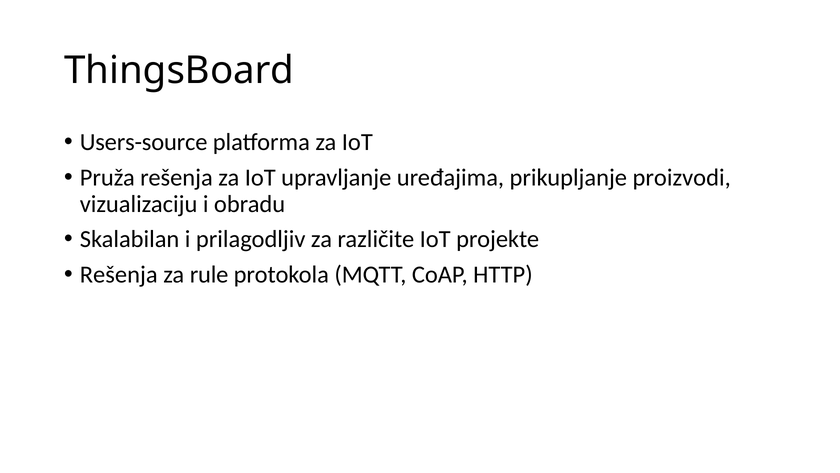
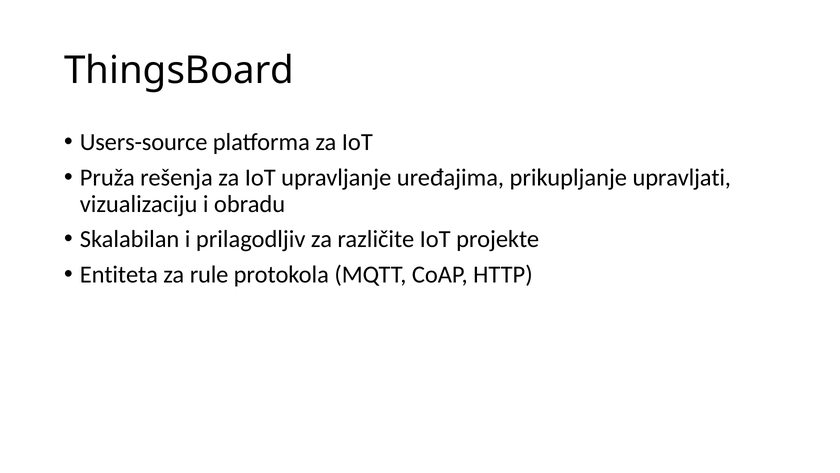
proizvodi: proizvodi -> upravljati
Rešenja at (119, 274): Rešenja -> Entiteta
